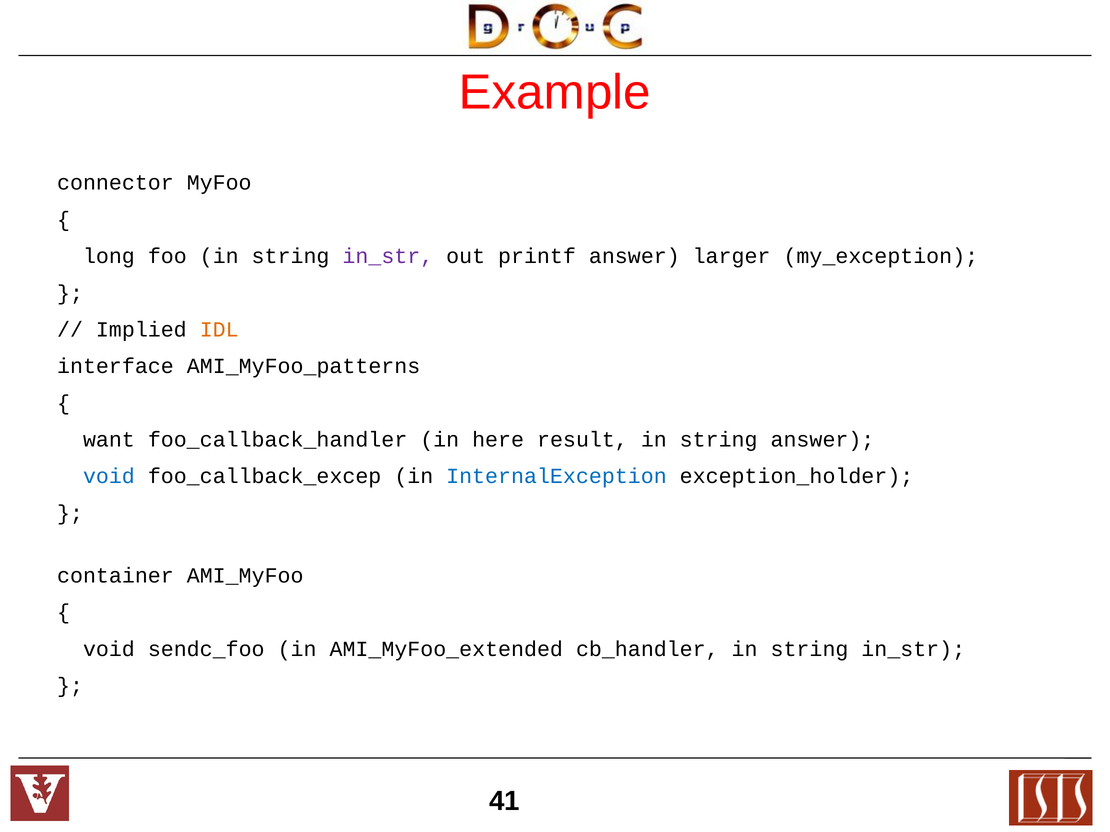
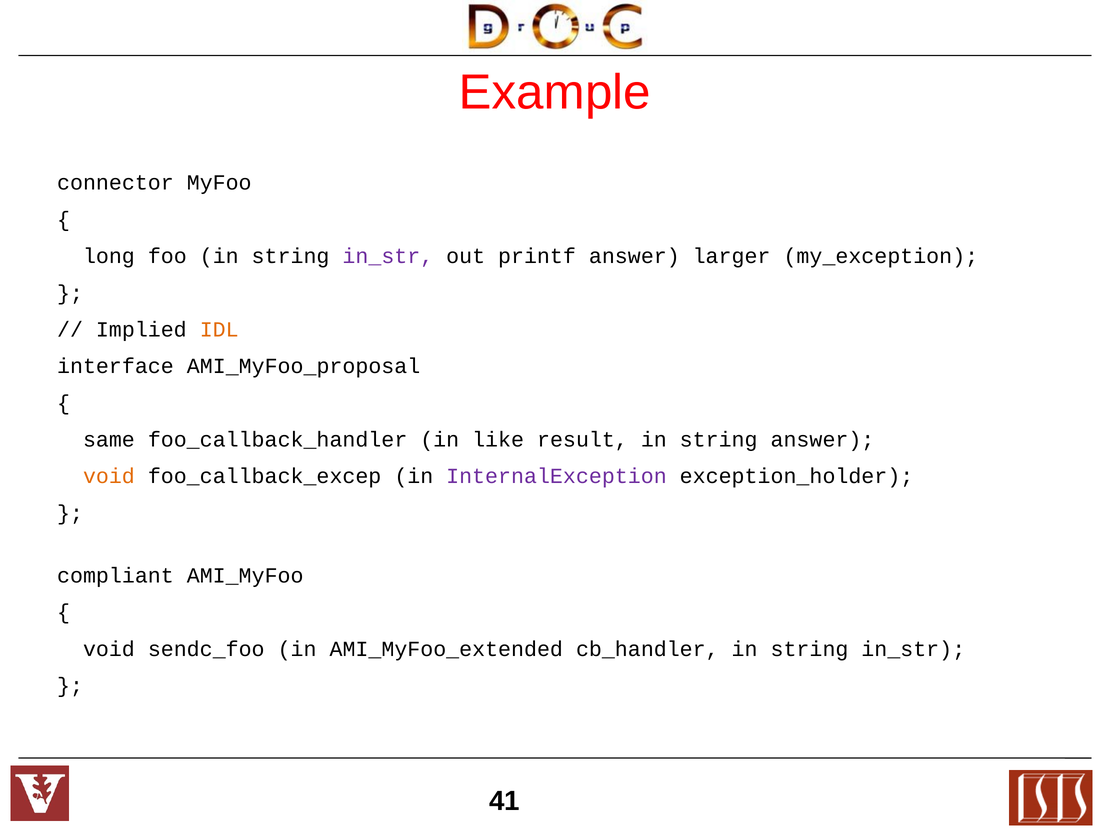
AMI_MyFoo_patterns: AMI_MyFoo_patterns -> AMI_MyFoo_proposal
want: want -> same
here: here -> like
void at (109, 477) colour: blue -> orange
InternalException colour: blue -> purple
container: container -> compliant
